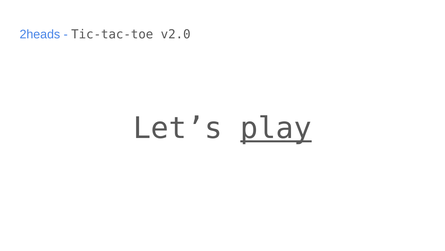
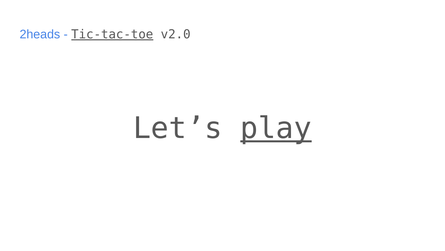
Tic-tac-toe underline: none -> present
